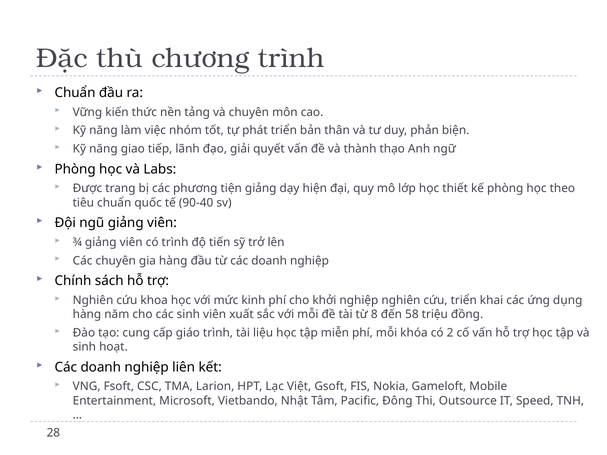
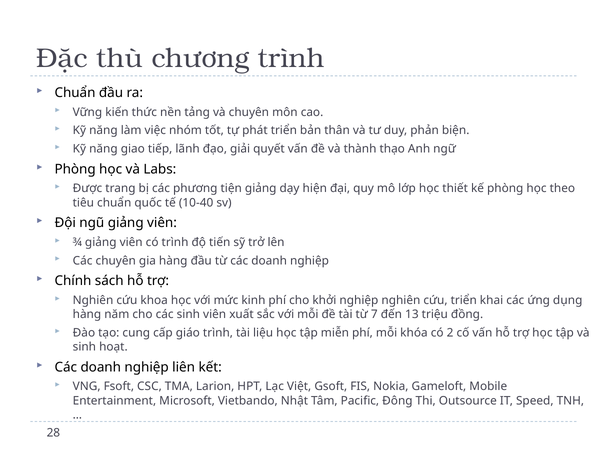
90-40: 90-40 -> 10-40
8: 8 -> 7
58: 58 -> 13
